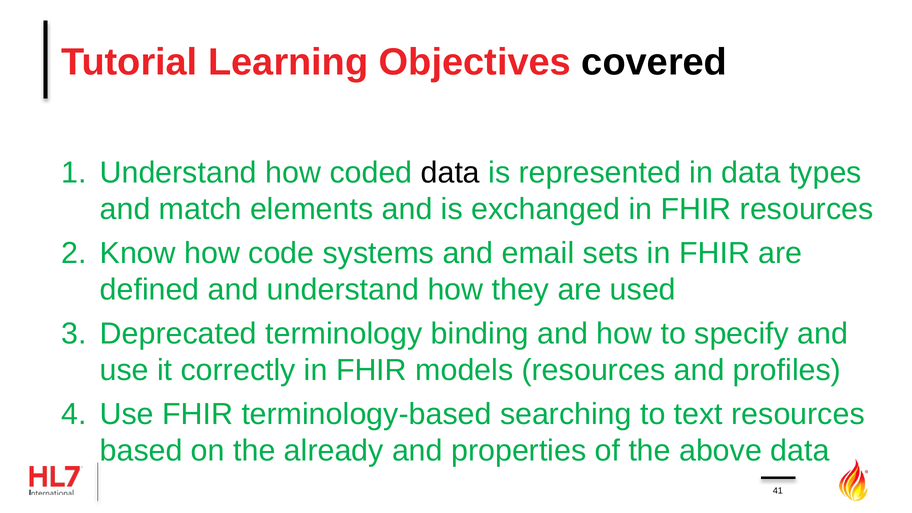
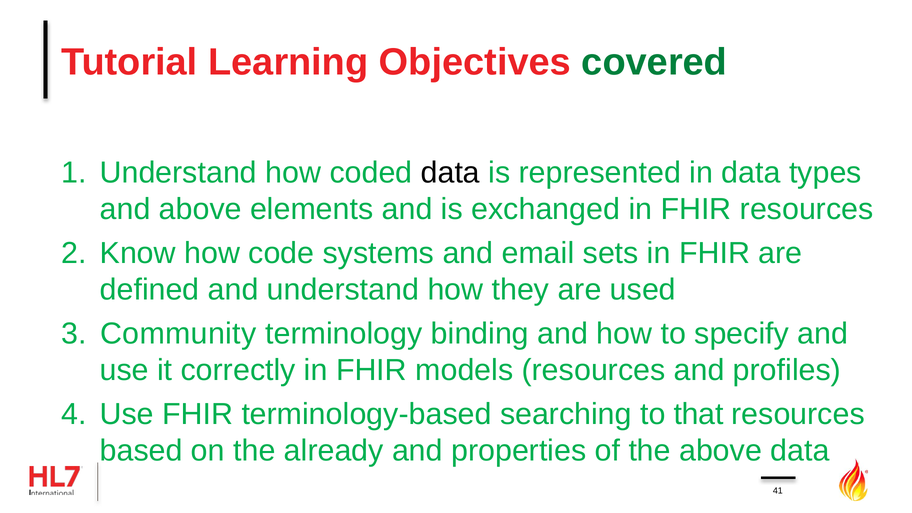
covered colour: black -> green
and match: match -> above
Deprecated: Deprecated -> Community
text: text -> that
